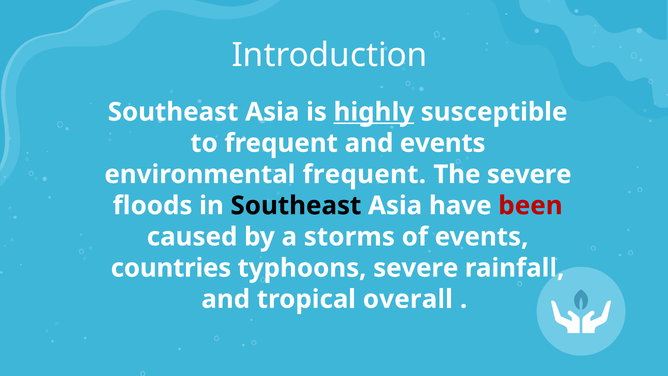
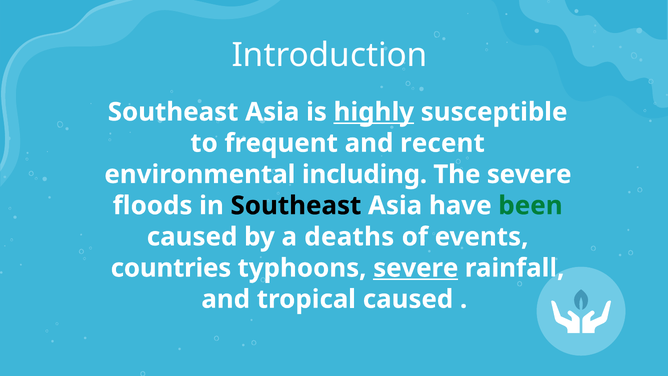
and events: events -> recent
environmental frequent: frequent -> including
been colour: red -> green
storms: storms -> deaths
severe at (416, 268) underline: none -> present
tropical overall: overall -> caused
